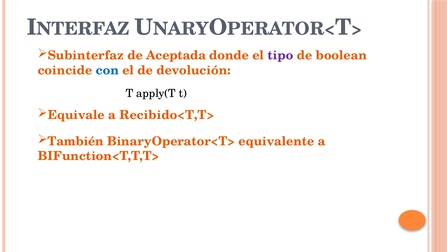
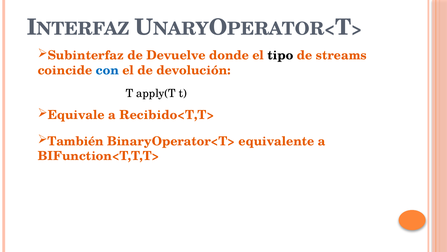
Aceptada: Aceptada -> Devuelve
tipo colour: purple -> black
boolean: boolean -> streams
